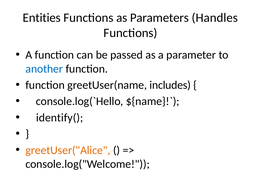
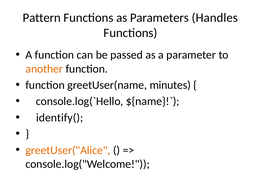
Entities: Entities -> Pattern
another colour: blue -> orange
includes: includes -> minutes
